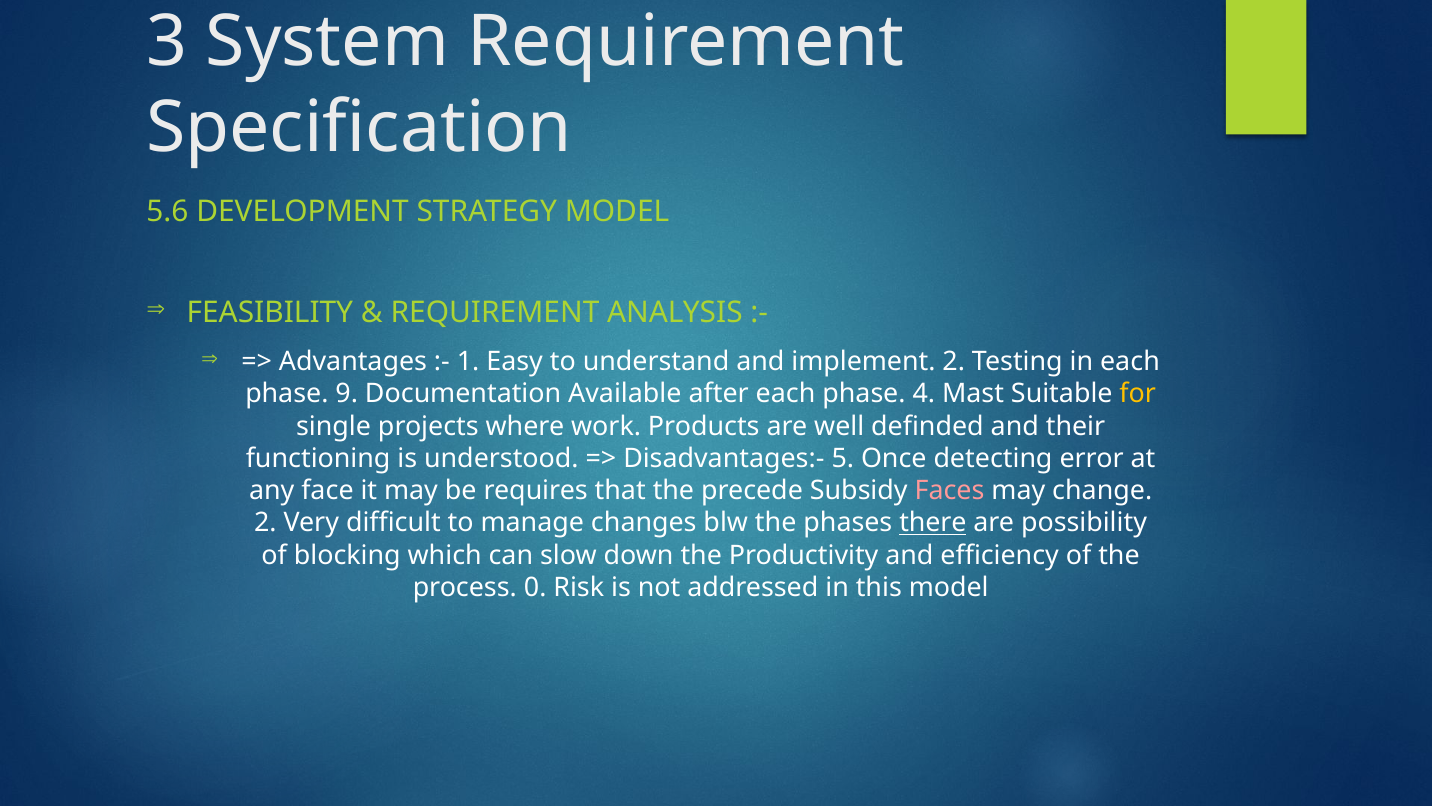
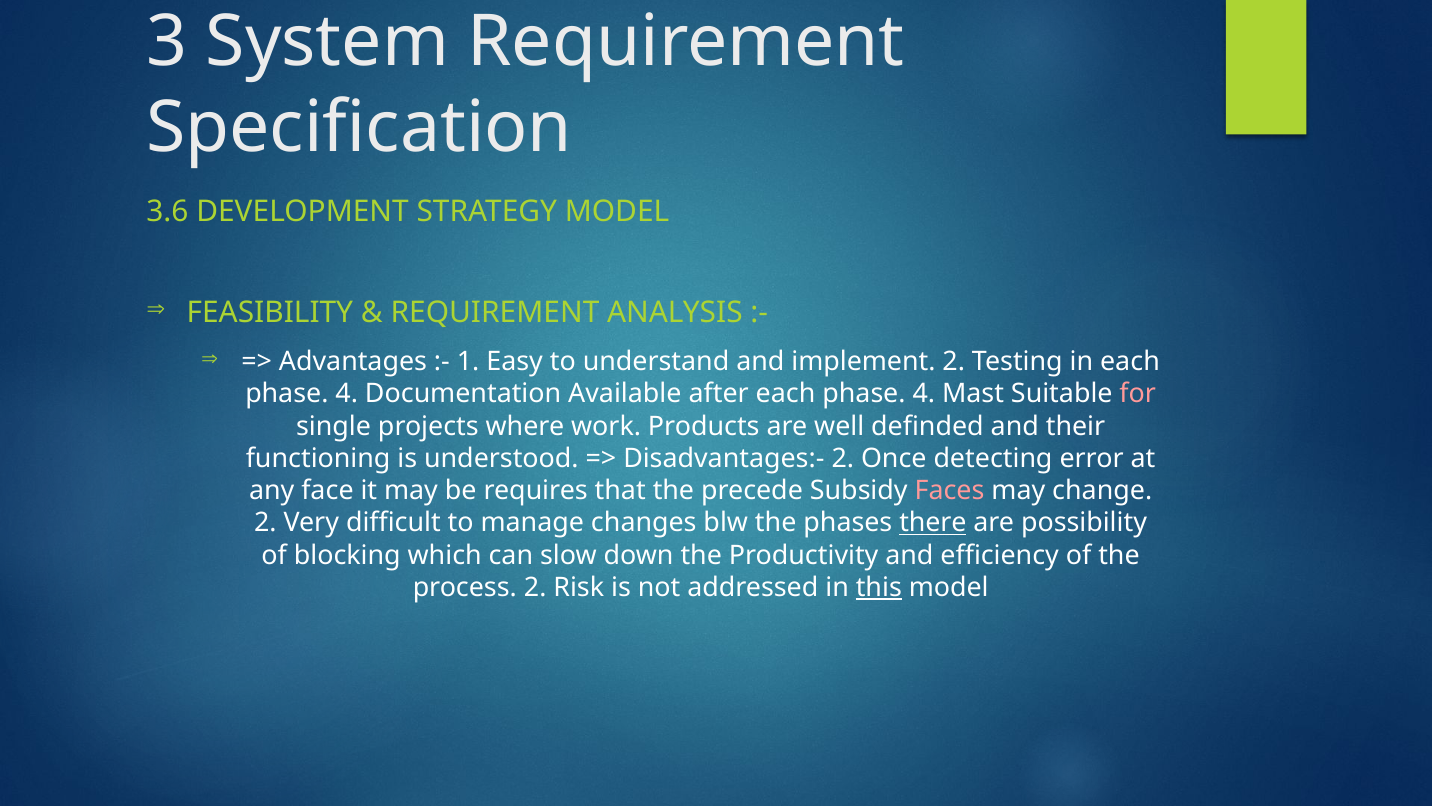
5.6: 5.6 -> 3.6
9 at (347, 394): 9 -> 4
for colour: yellow -> pink
Disadvantages:- 5: 5 -> 2
process 0: 0 -> 2
this underline: none -> present
